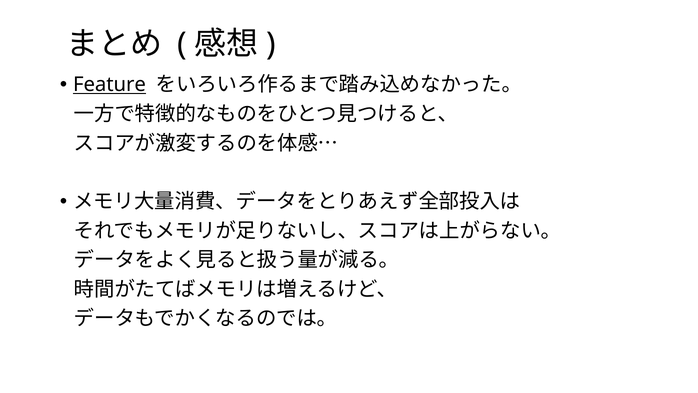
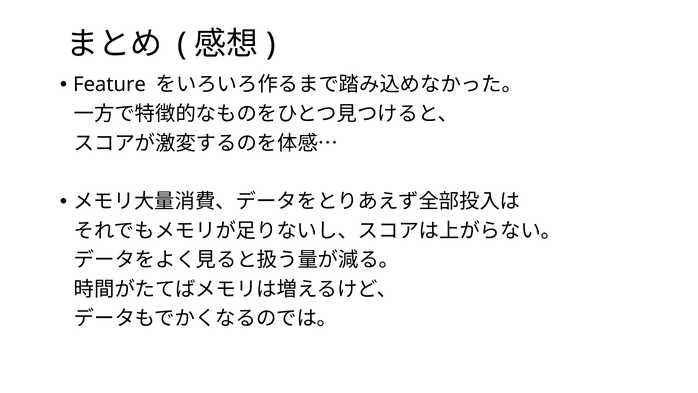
Feature underline: present -> none
